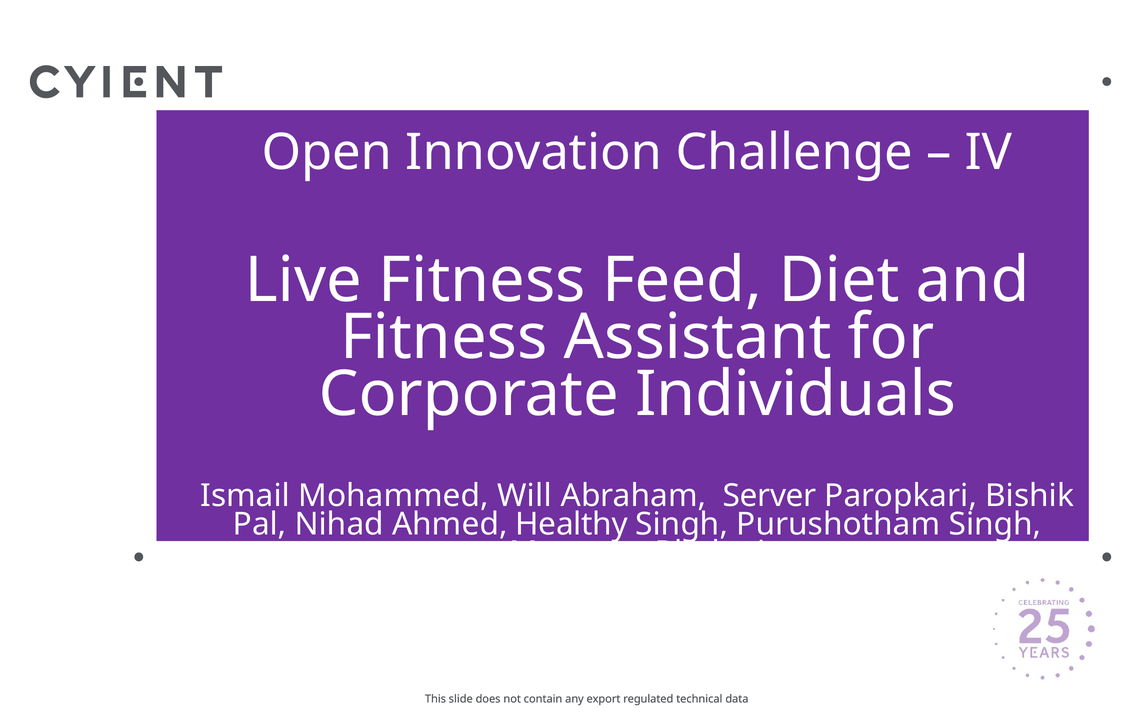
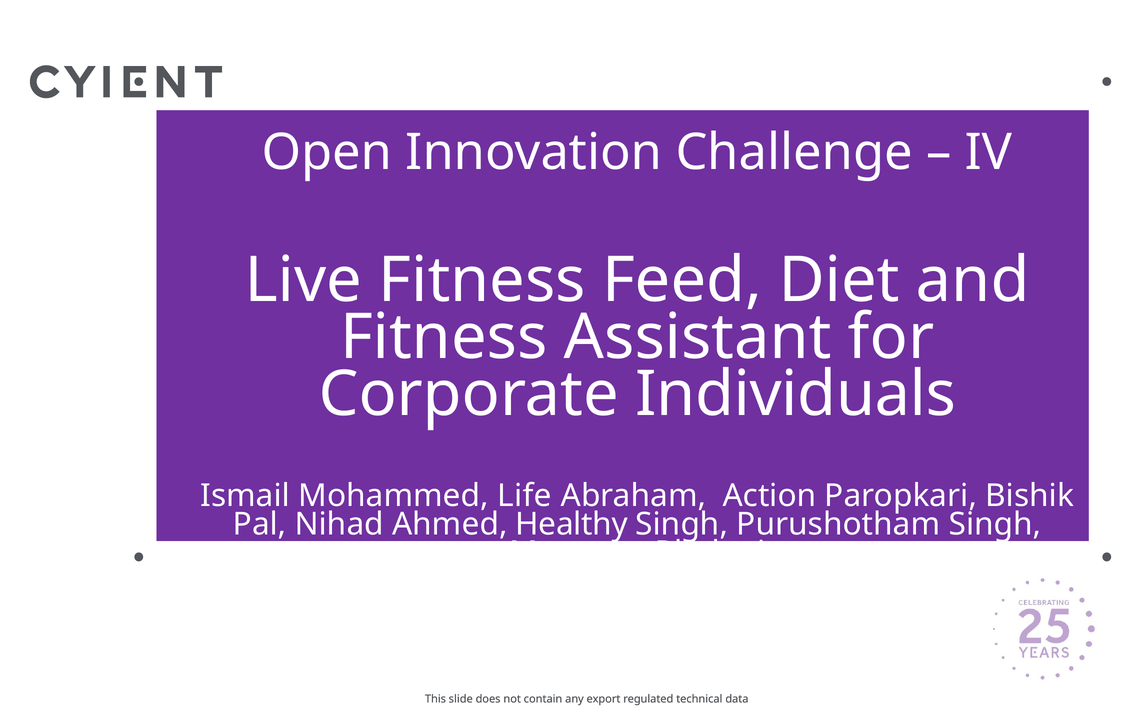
Will: Will -> Life
Server: Server -> Action
